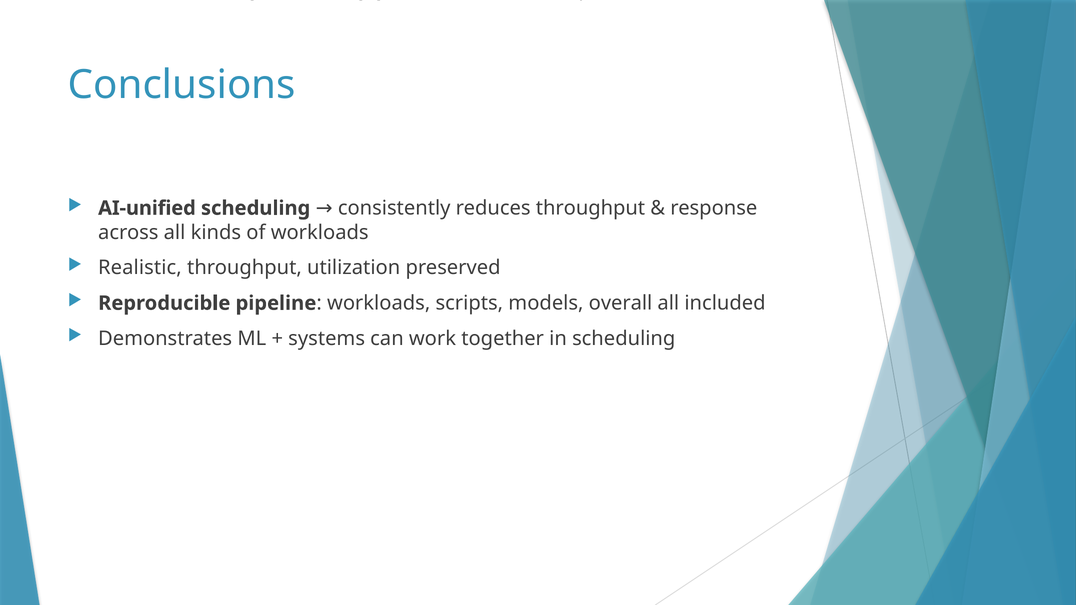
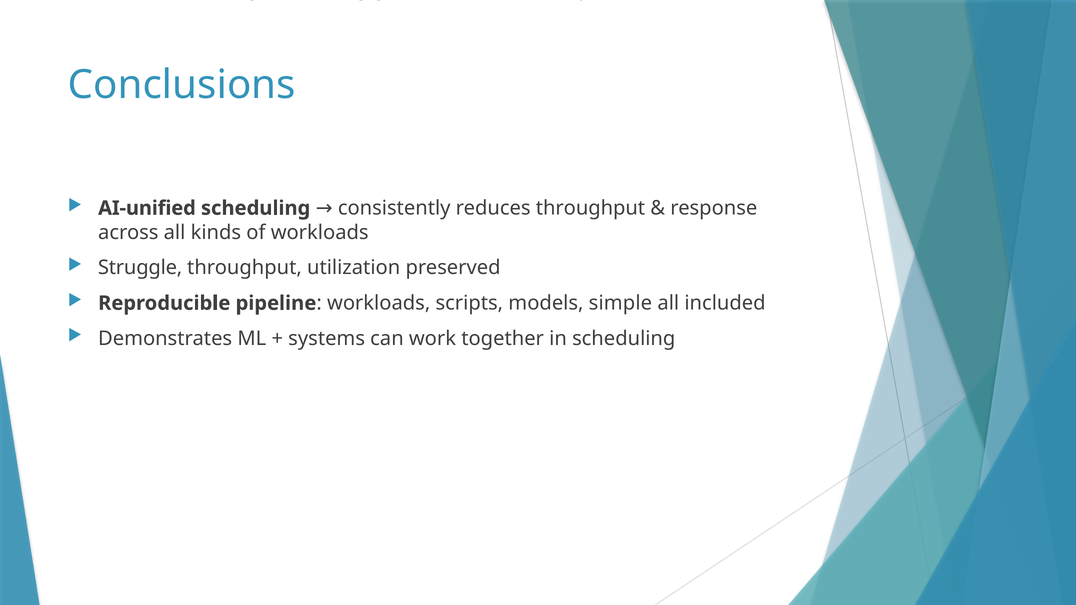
Realistic: Realistic -> Struggle
overall: overall -> simple
